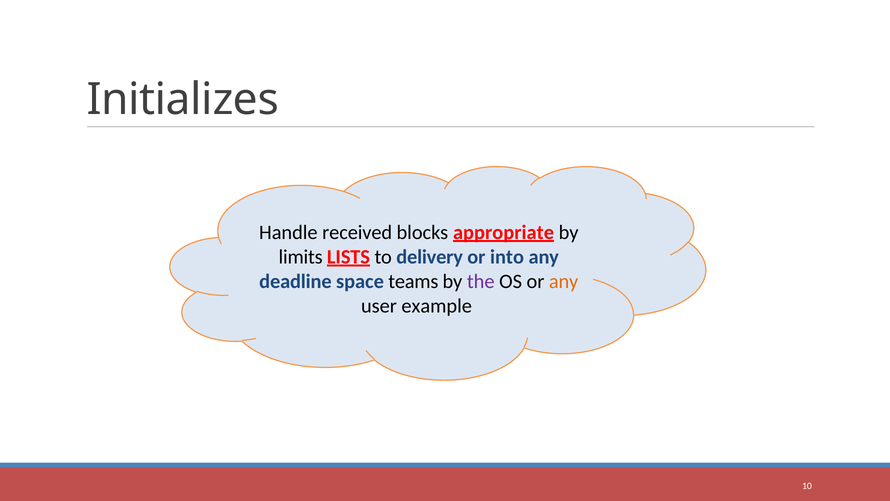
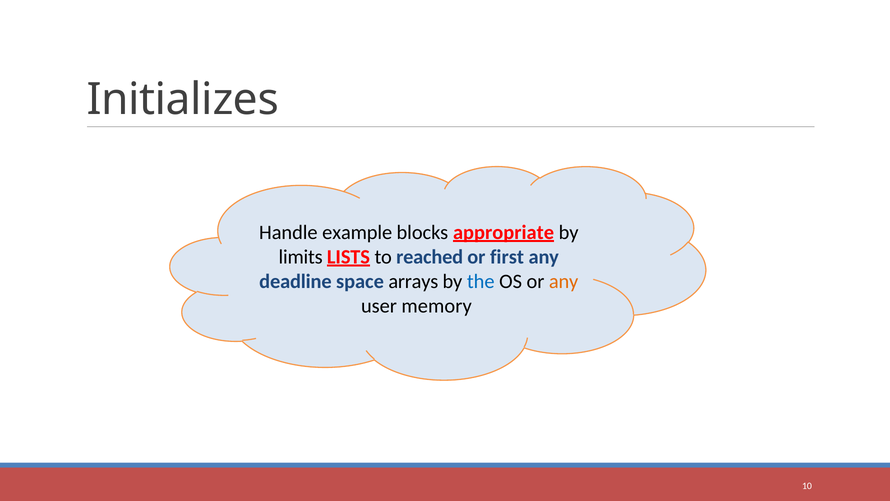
received: received -> example
delivery: delivery -> reached
into: into -> first
teams: teams -> arrays
the colour: purple -> blue
example: example -> memory
